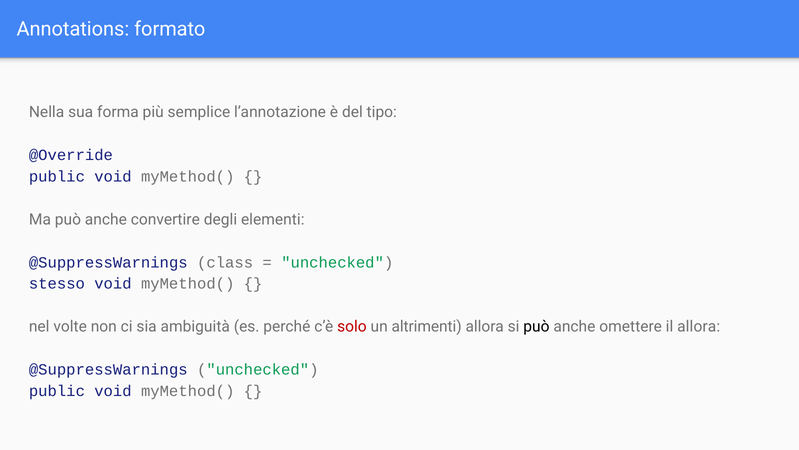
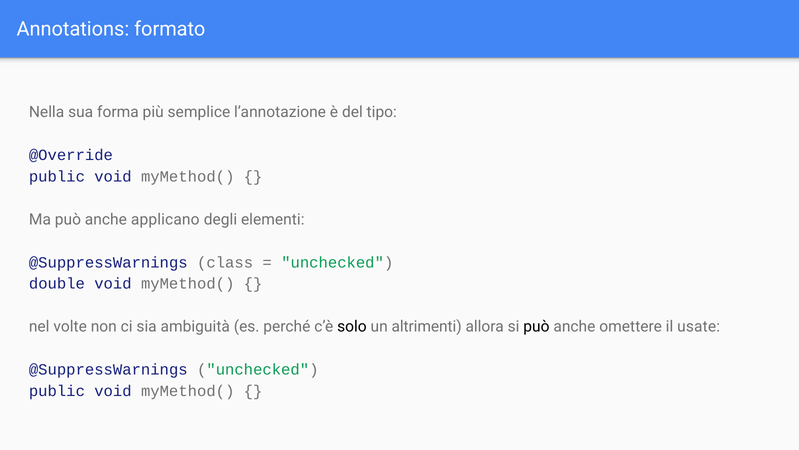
convertire: convertire -> applicano
stesso: stesso -> double
solo colour: red -> black
il allora: allora -> usate
